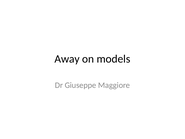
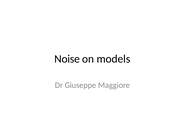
Away: Away -> Noise
